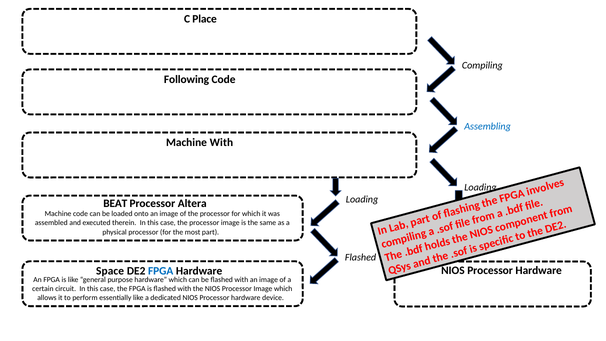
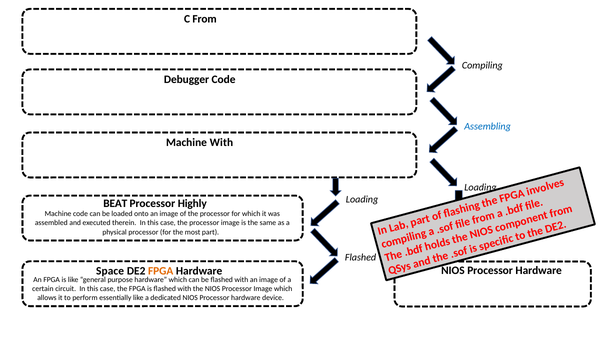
Place: Place -> From
Following: Following -> Debugger
Altera: Altera -> Highly
FPGA at (161, 271) colour: blue -> orange
